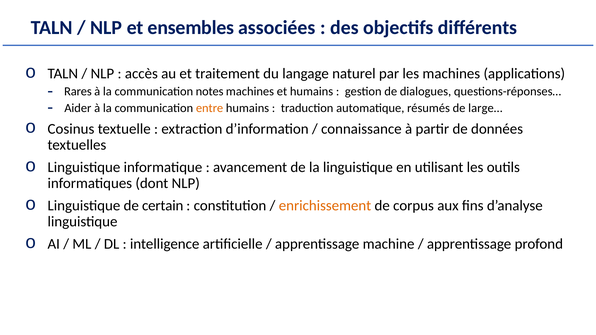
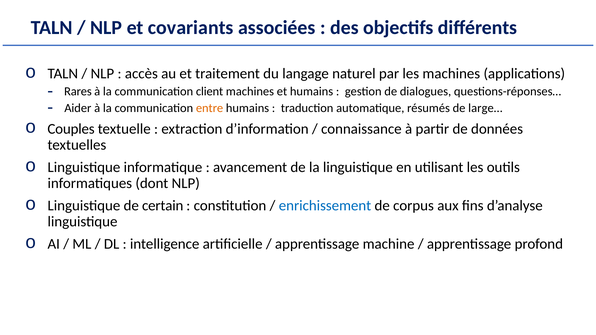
ensembles: ensembles -> covariants
notes: notes -> client
Cosinus: Cosinus -> Couples
enrichissement colour: orange -> blue
